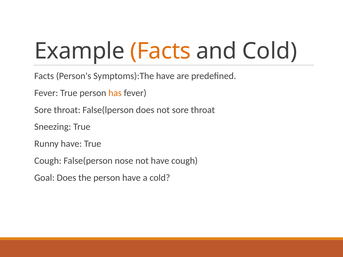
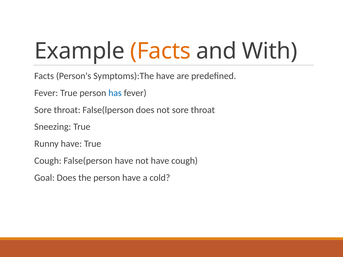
and Cold: Cold -> With
has colour: orange -> blue
False(person nose: nose -> have
